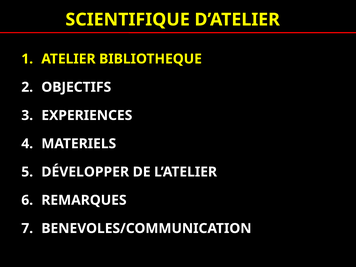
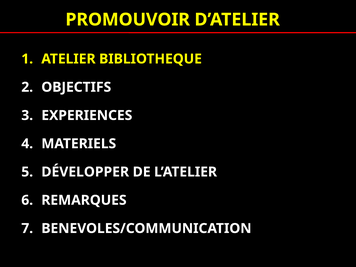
SCIENTIFIQUE: SCIENTIFIQUE -> PROMOUVOIR
